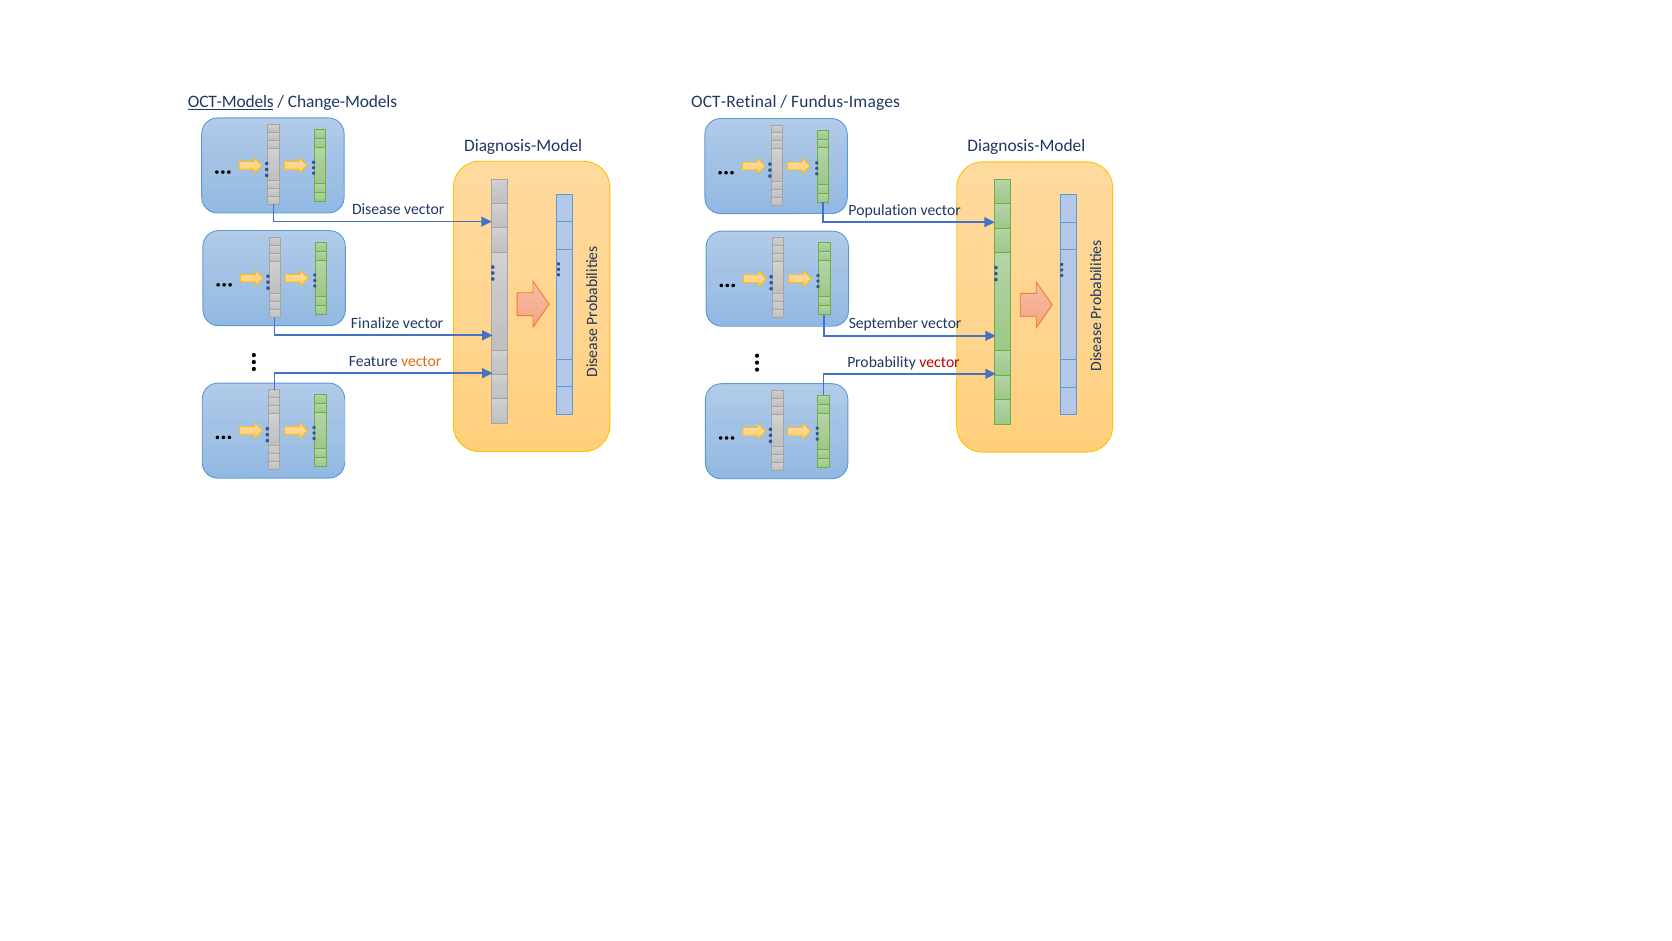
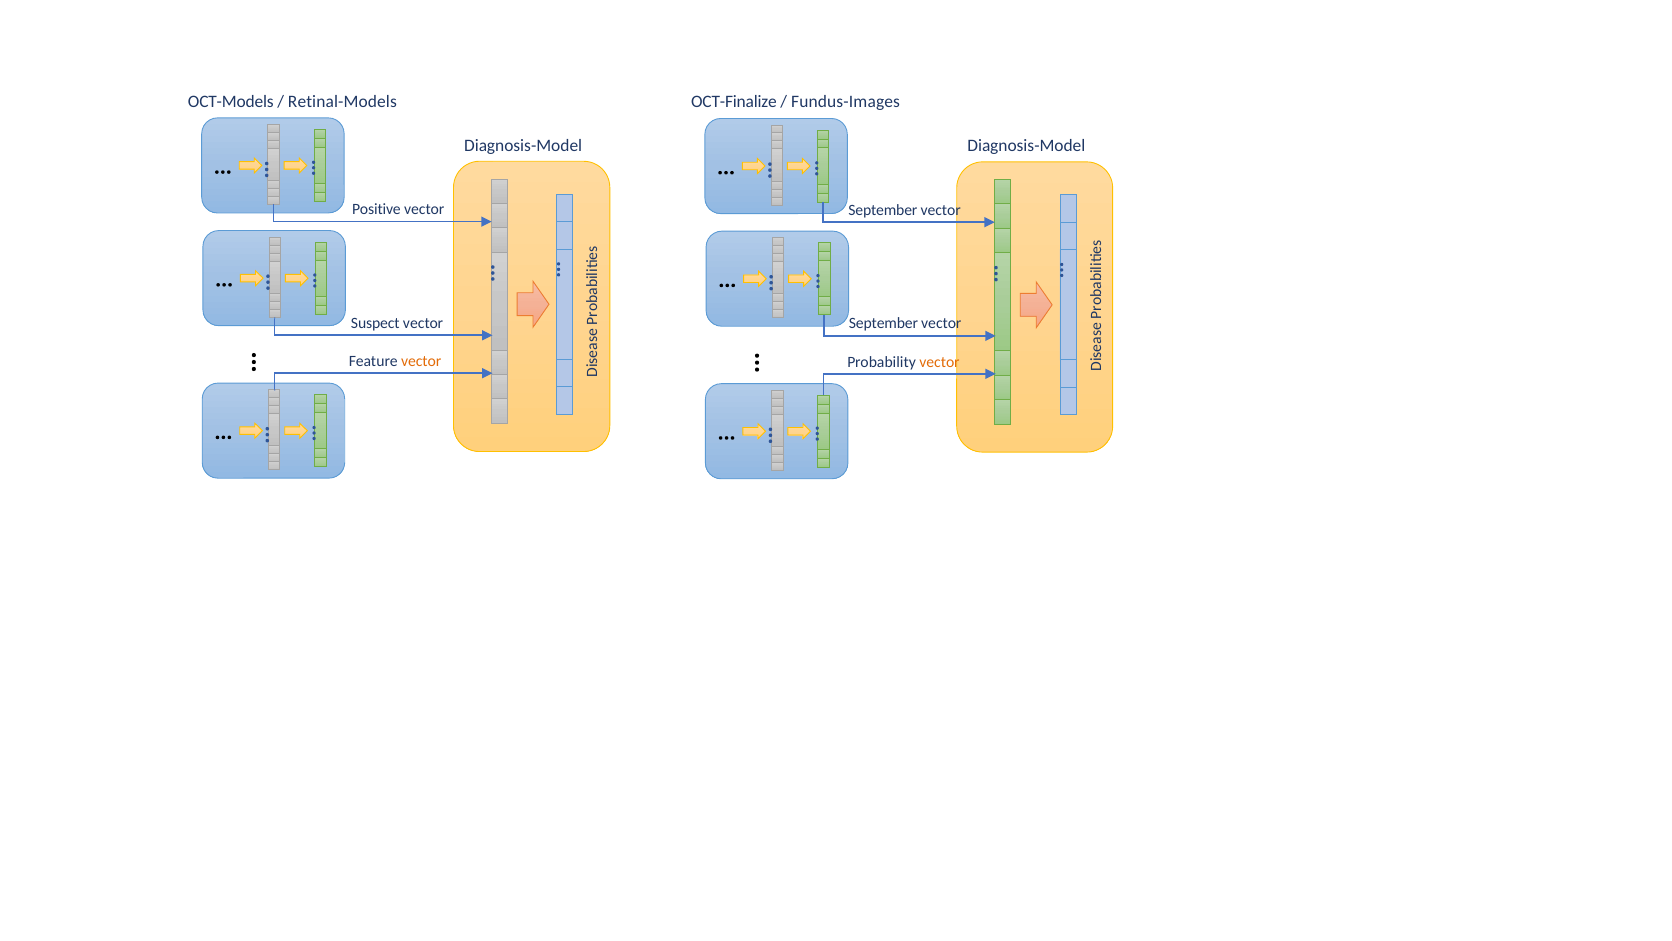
OCT-Models underline: present -> none
Change-Models: Change-Models -> Retinal-Models
OCT-Retinal: OCT-Retinal -> OCT-Finalize
Disease: Disease -> Positive
Population at (883, 210): Population -> September
Finalize: Finalize -> Suspect
vector at (940, 362) colour: red -> orange
